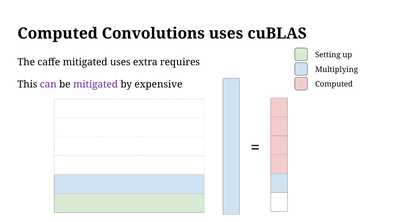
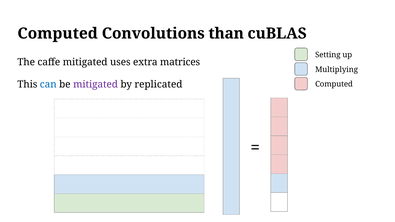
Convolutions uses: uses -> than
requires: requires -> matrices
can colour: purple -> blue
expensive: expensive -> replicated
